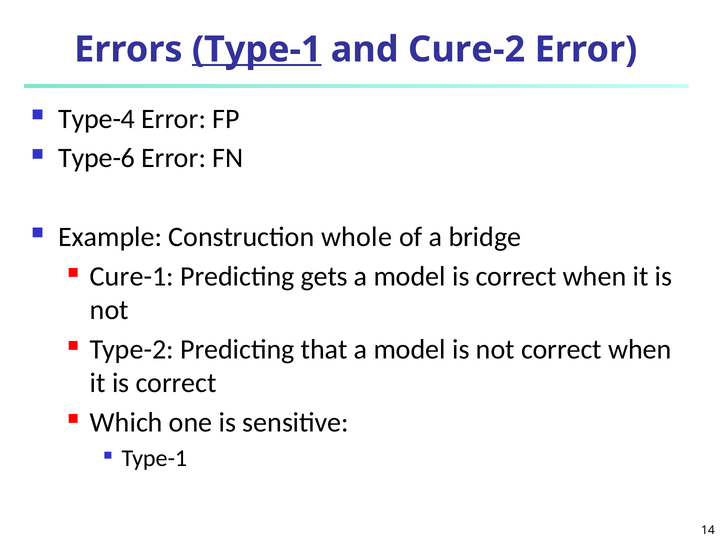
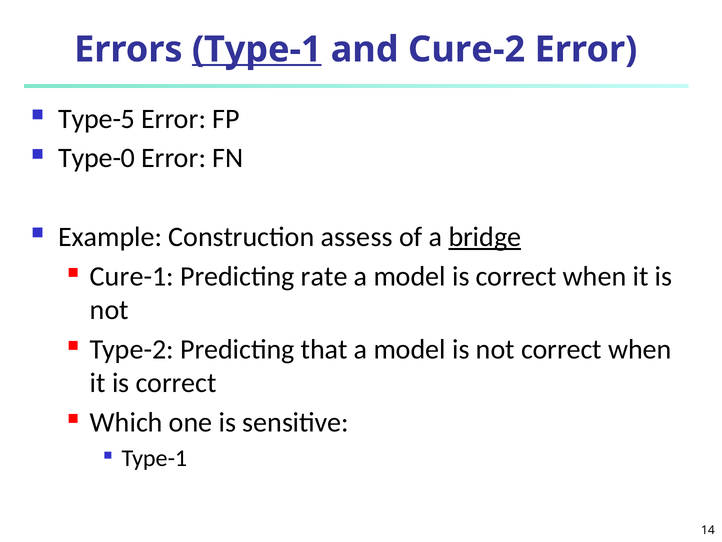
Type-4: Type-4 -> Type-5
Type-6: Type-6 -> Type-0
whole: whole -> assess
bridge underline: none -> present
gets: gets -> rate
